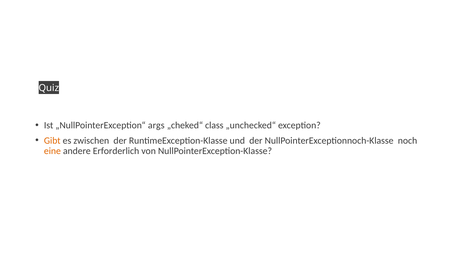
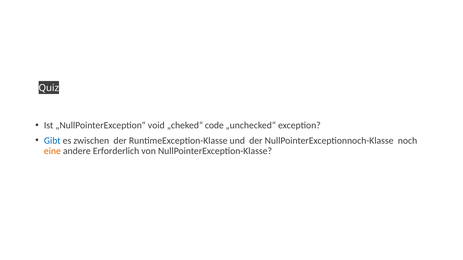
args: args -> void
class: class -> code
Gibt colour: orange -> blue
